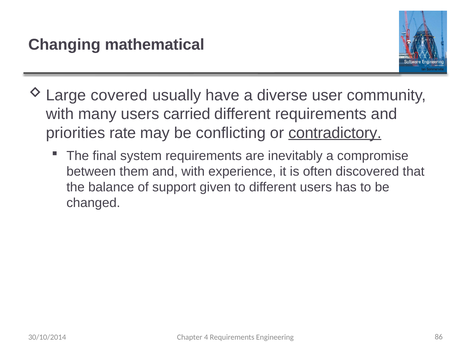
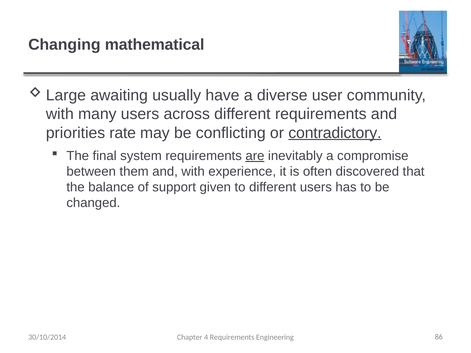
covered: covered -> awaiting
carried: carried -> across
are underline: none -> present
